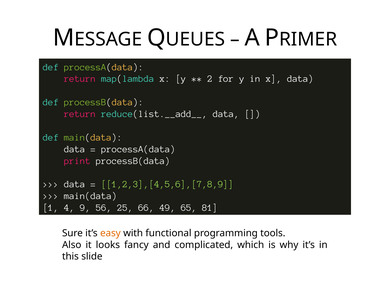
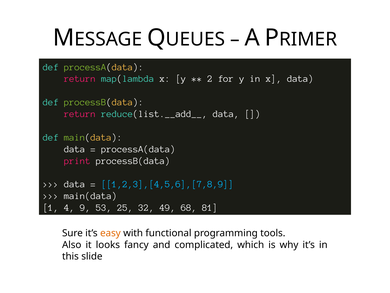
1,2,3],[4,5,6],[7,8,9 colour: light green -> light blue
56: 56 -> 53
66: 66 -> 32
65: 65 -> 68
